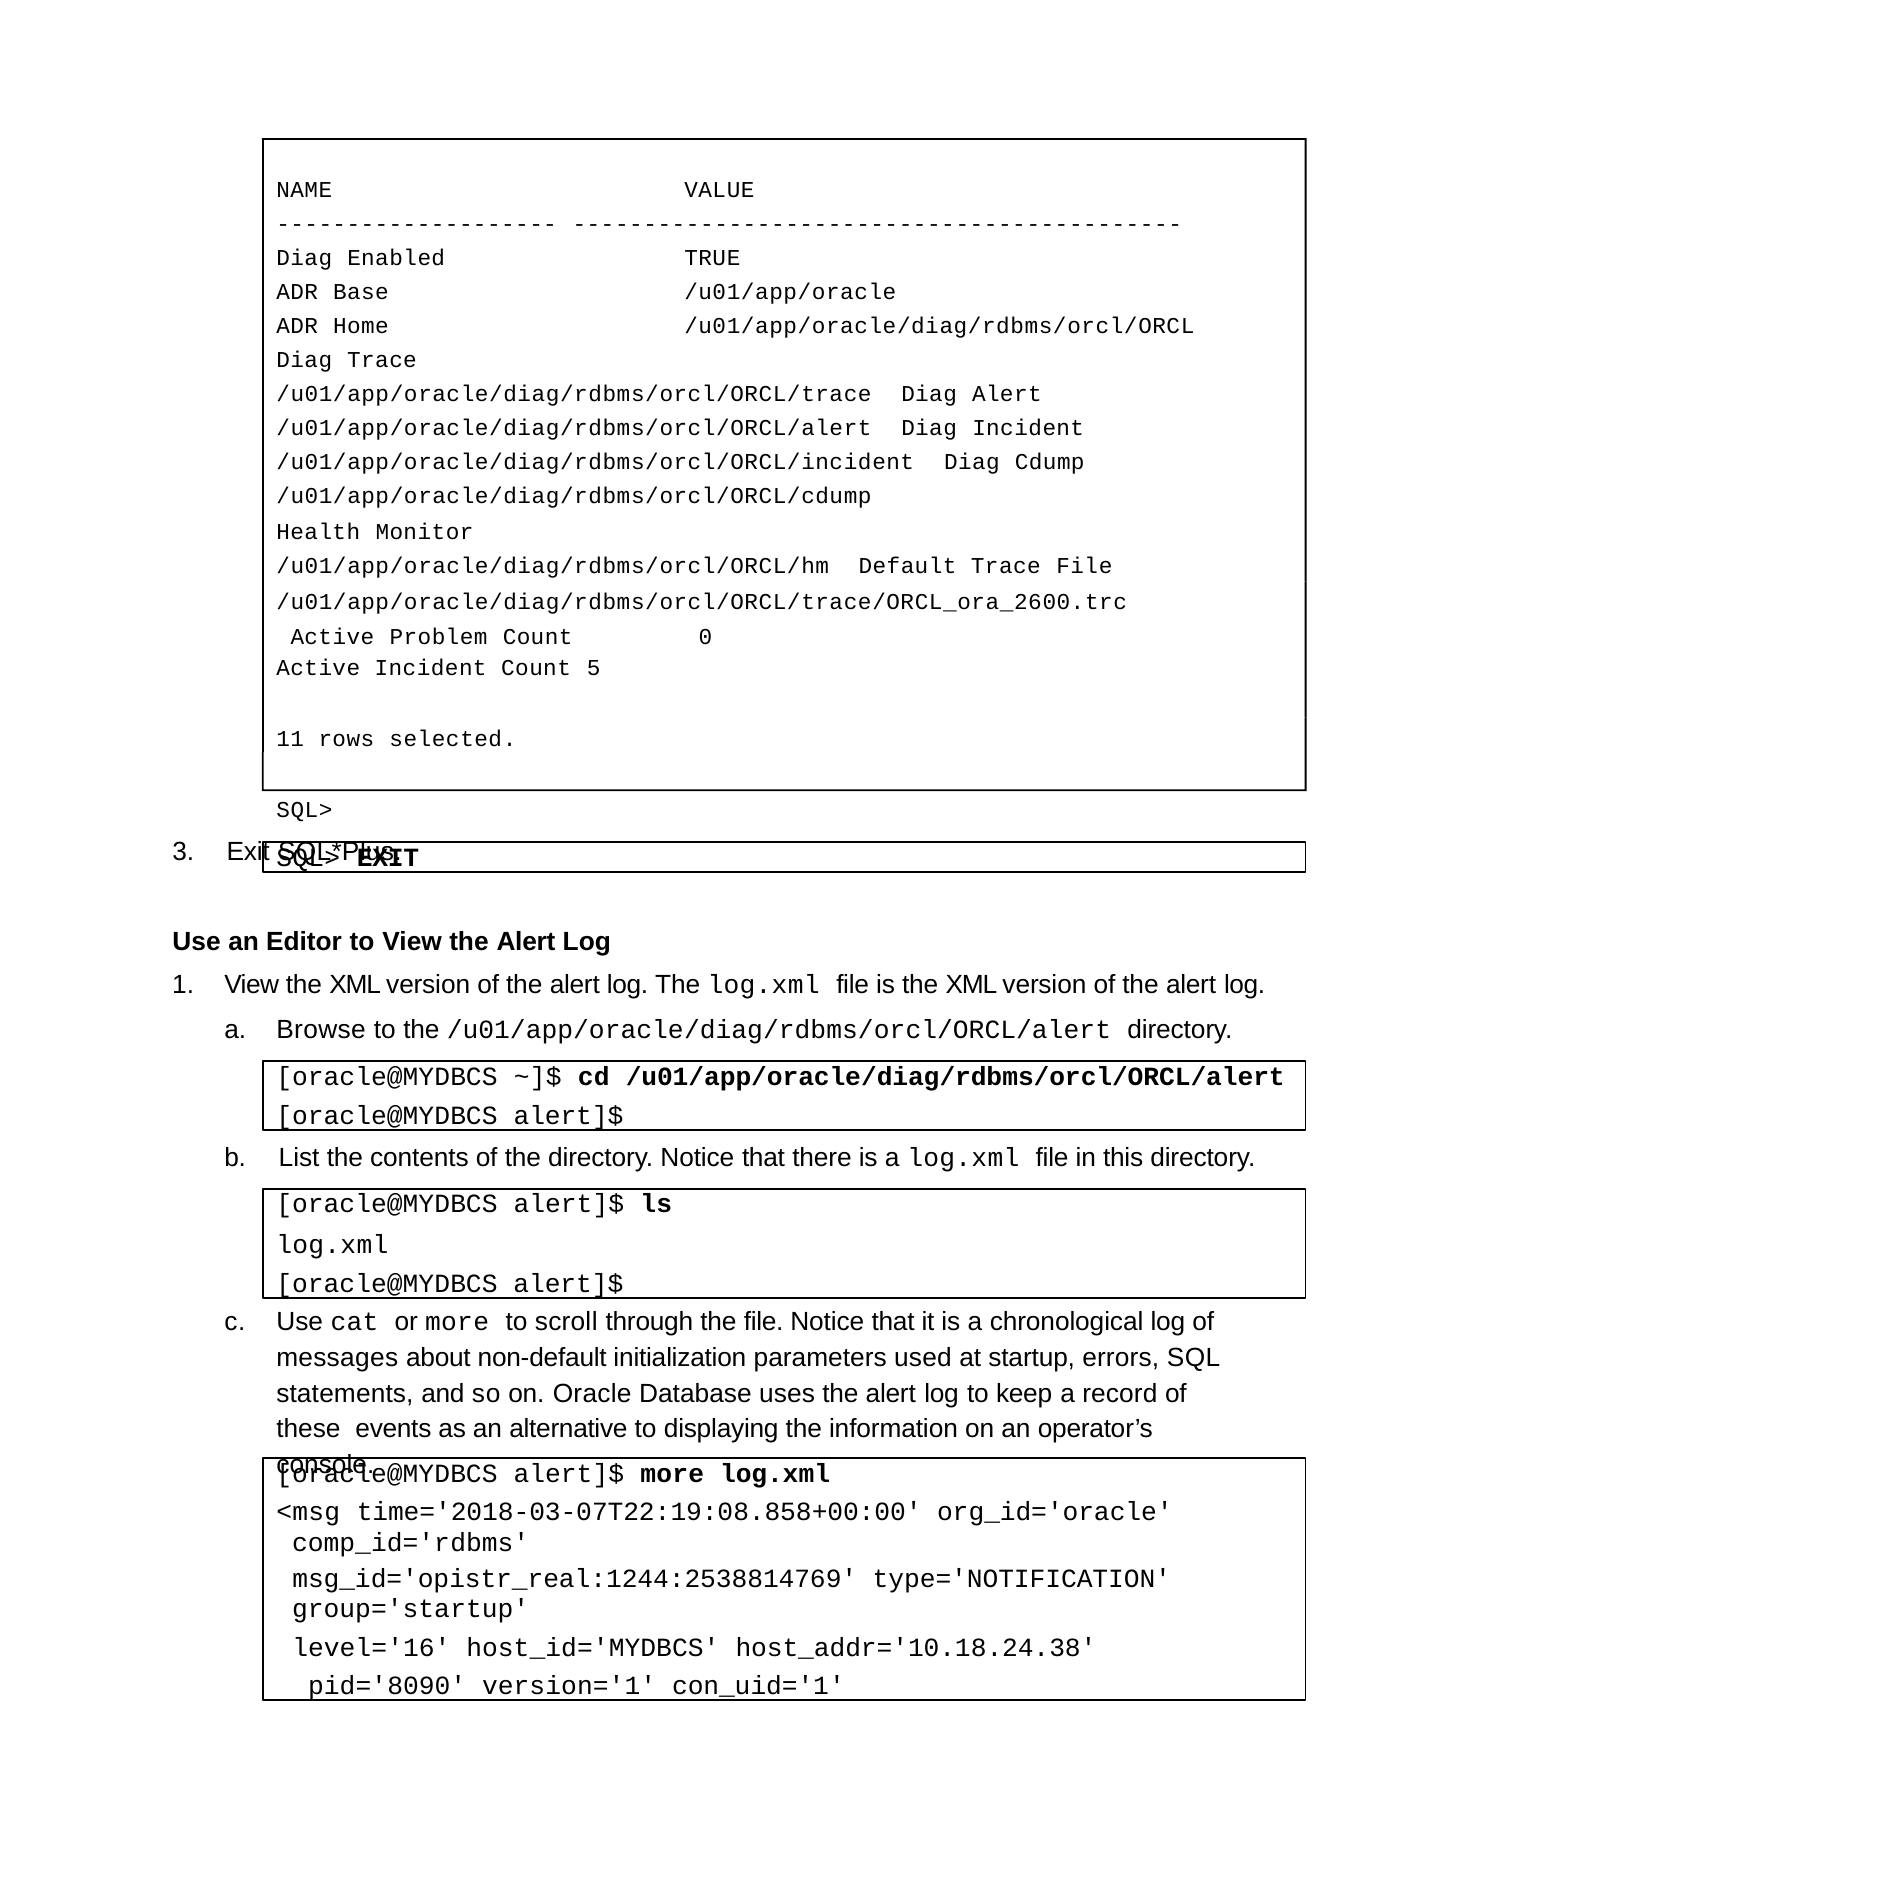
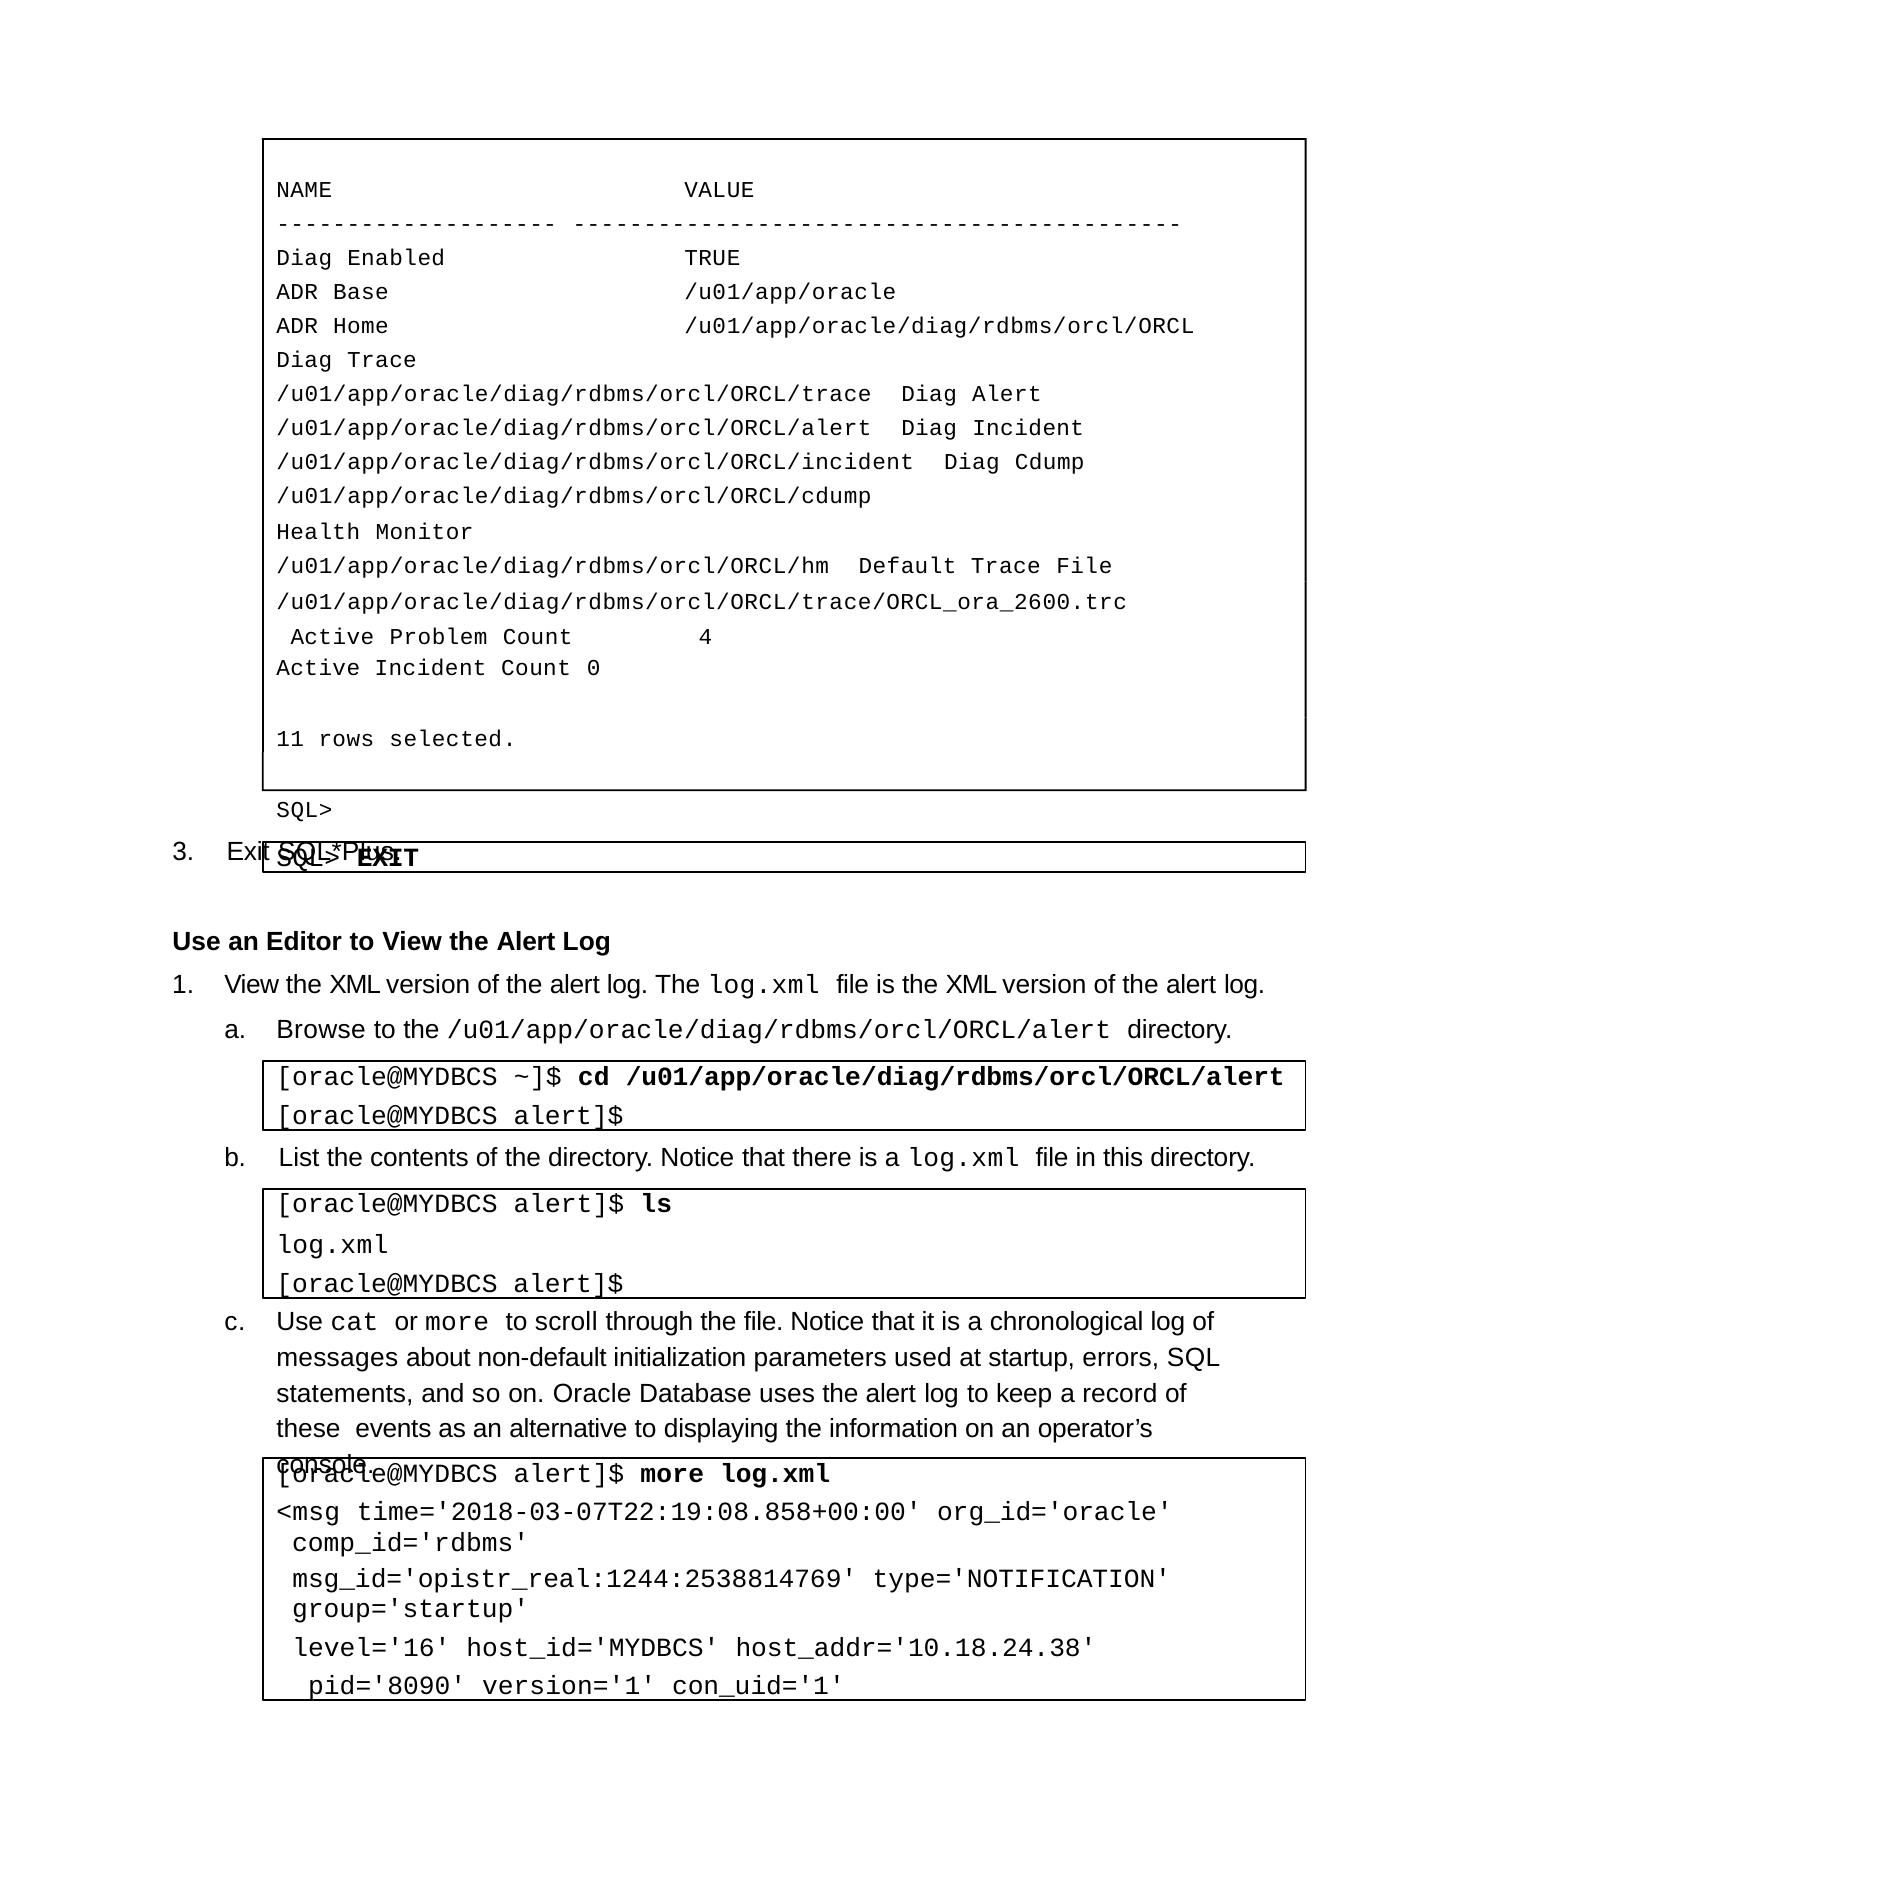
0: 0 -> 4
5: 5 -> 0
